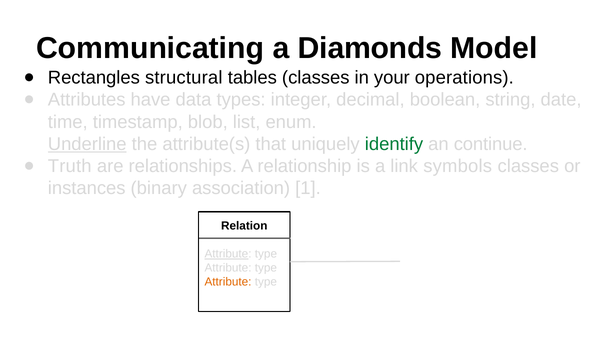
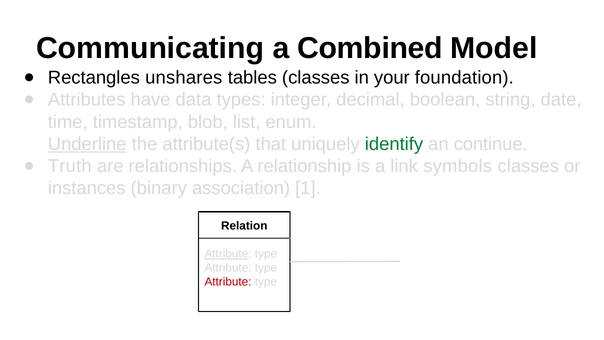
Diamonds: Diamonds -> Combined
structural: structural -> unshares
operations: operations -> foundation
Attribute at (228, 282) colour: orange -> red
